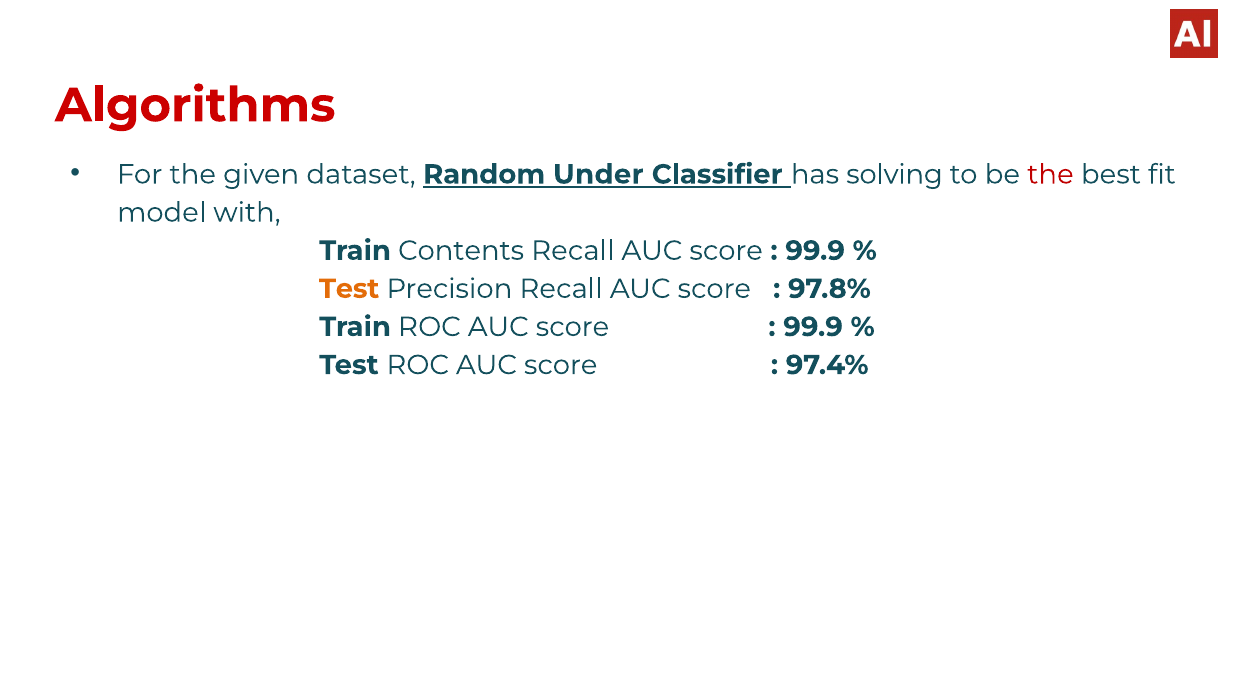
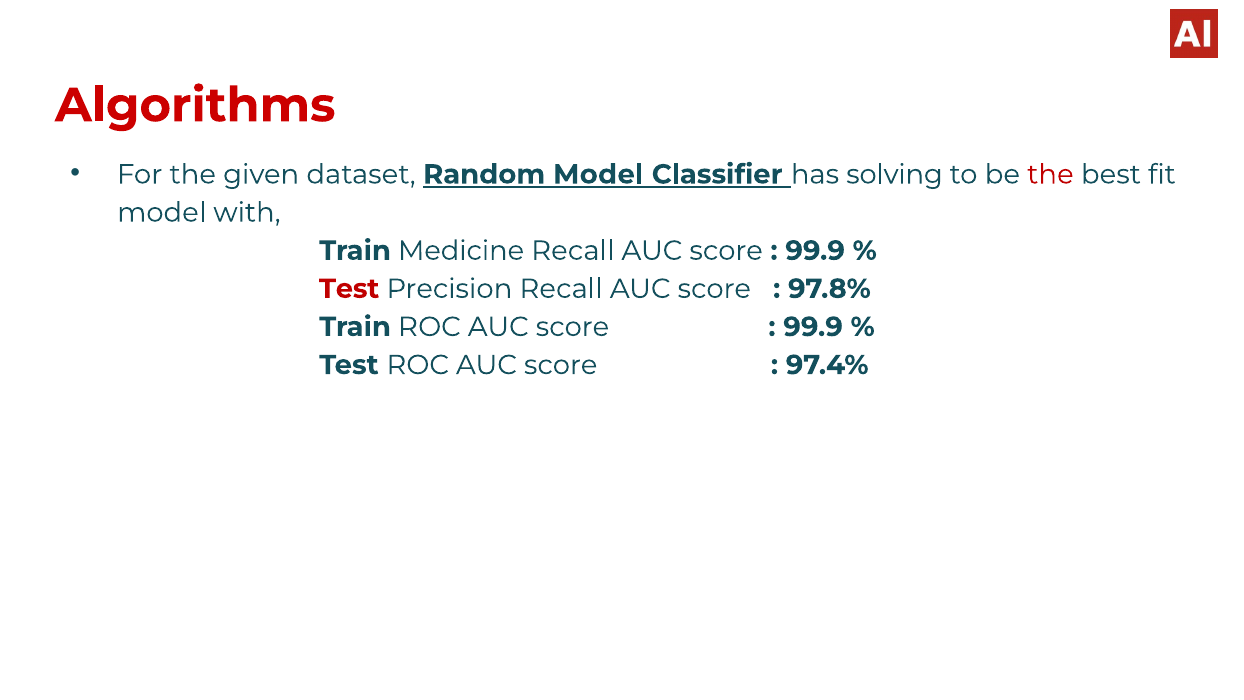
Random Under: Under -> Model
Contents: Contents -> Medicine
Test at (349, 289) colour: orange -> red
